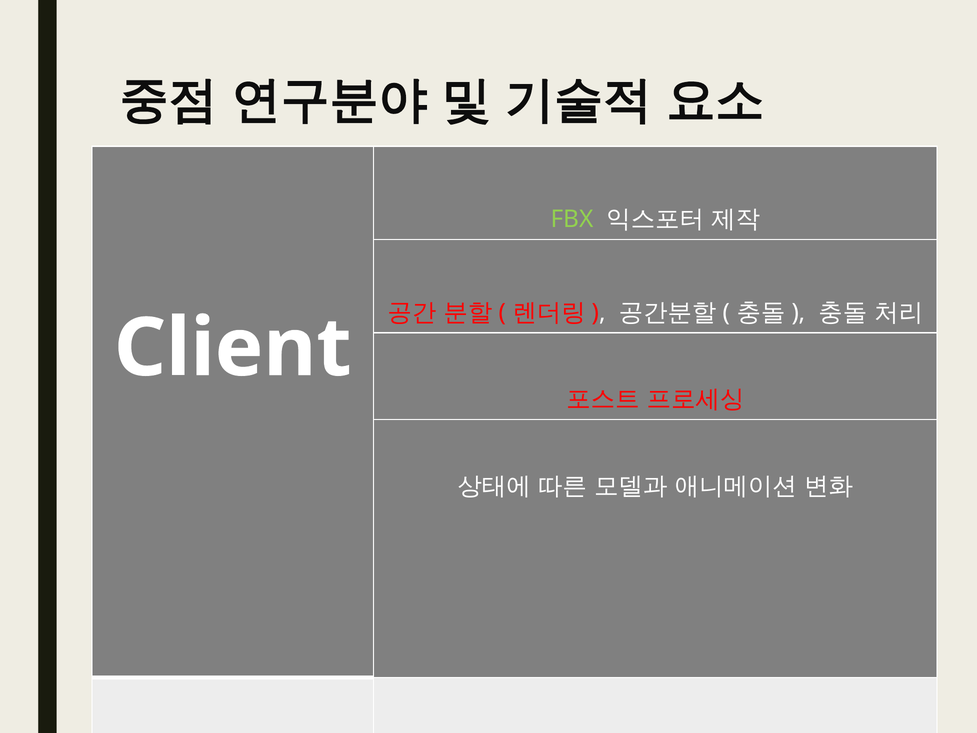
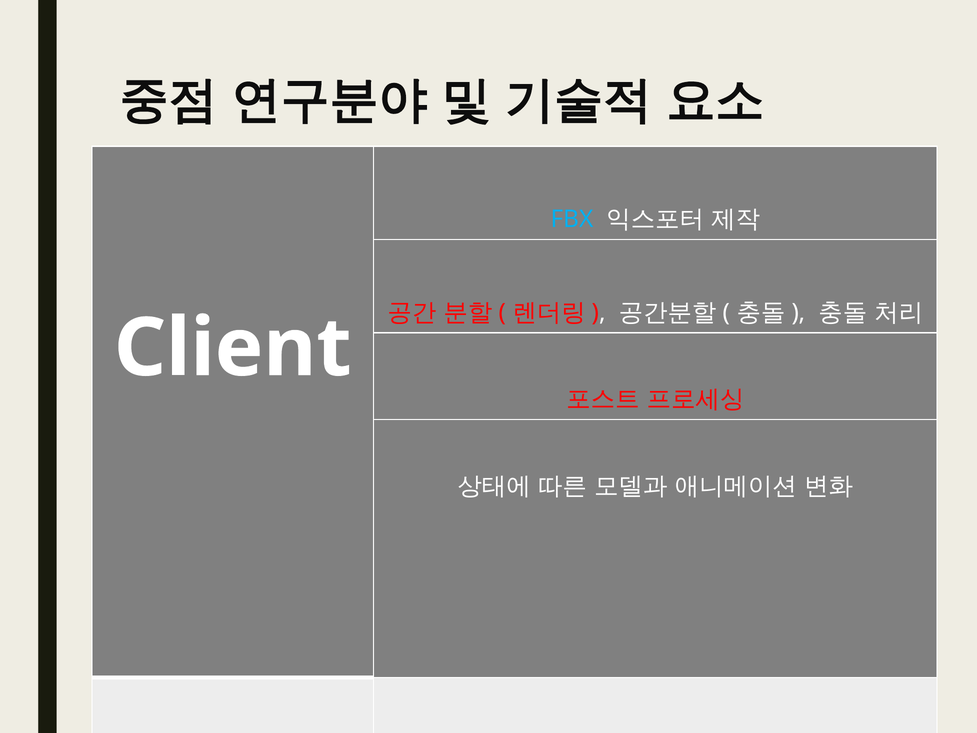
FBX colour: light green -> light blue
